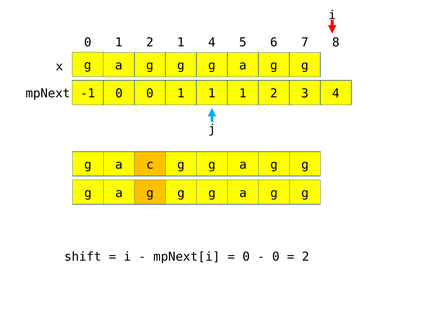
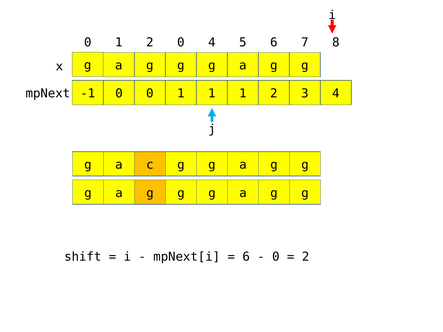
2 1: 1 -> 0
0 at (246, 257): 0 -> 6
